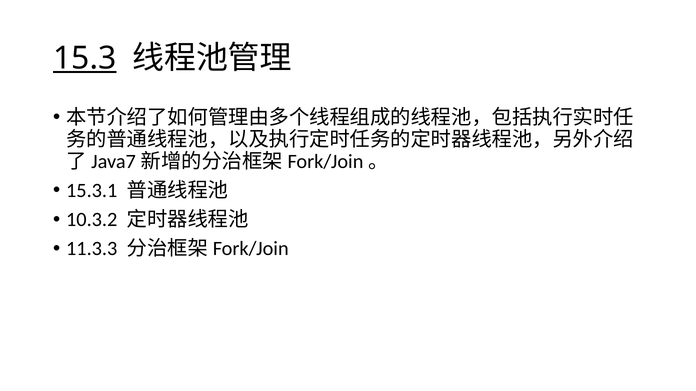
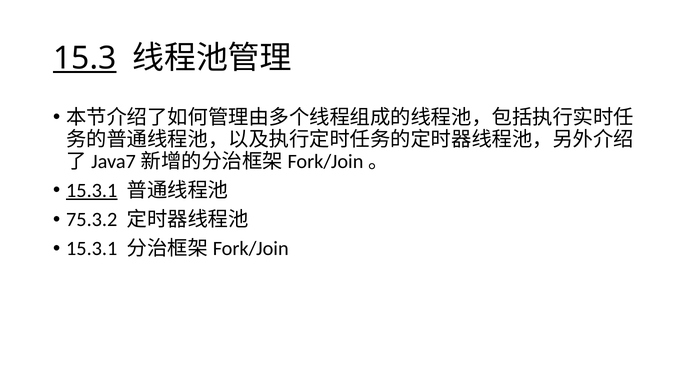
15.3.1 at (92, 191) underline: none -> present
10.3.2: 10.3.2 -> 75.3.2
11.3.3 at (92, 249): 11.3.3 -> 15.3.1
